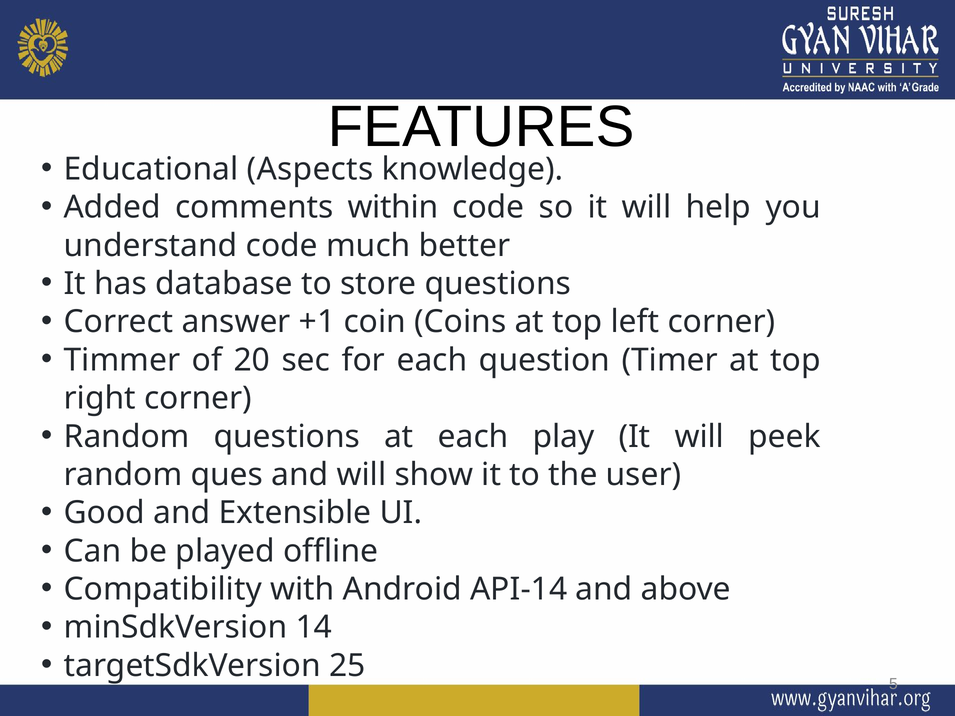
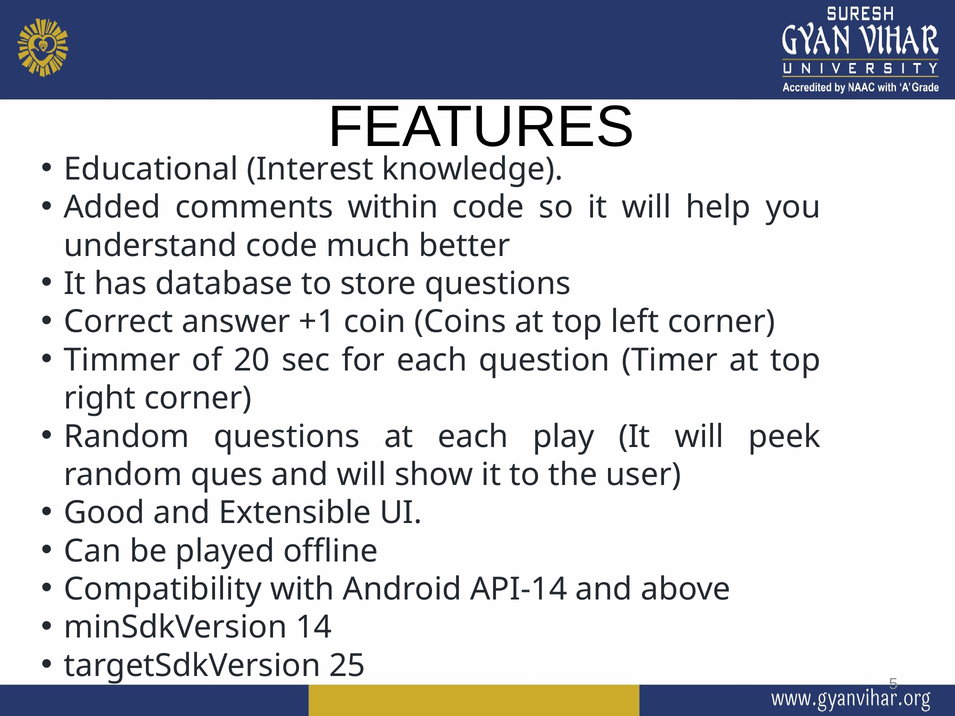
Aspects: Aspects -> Interest
